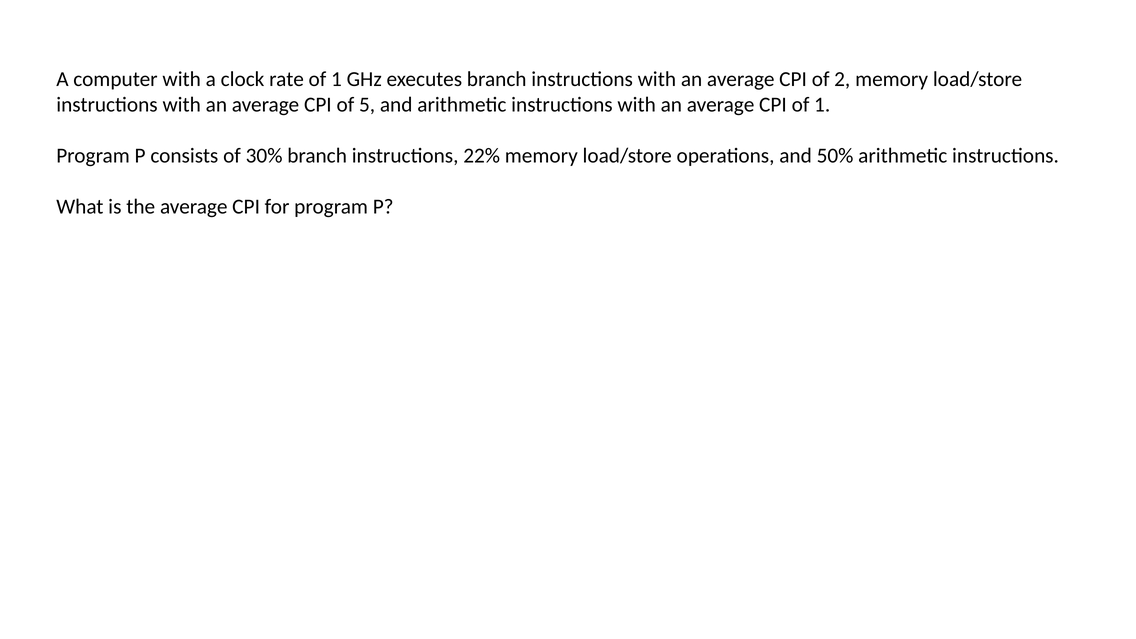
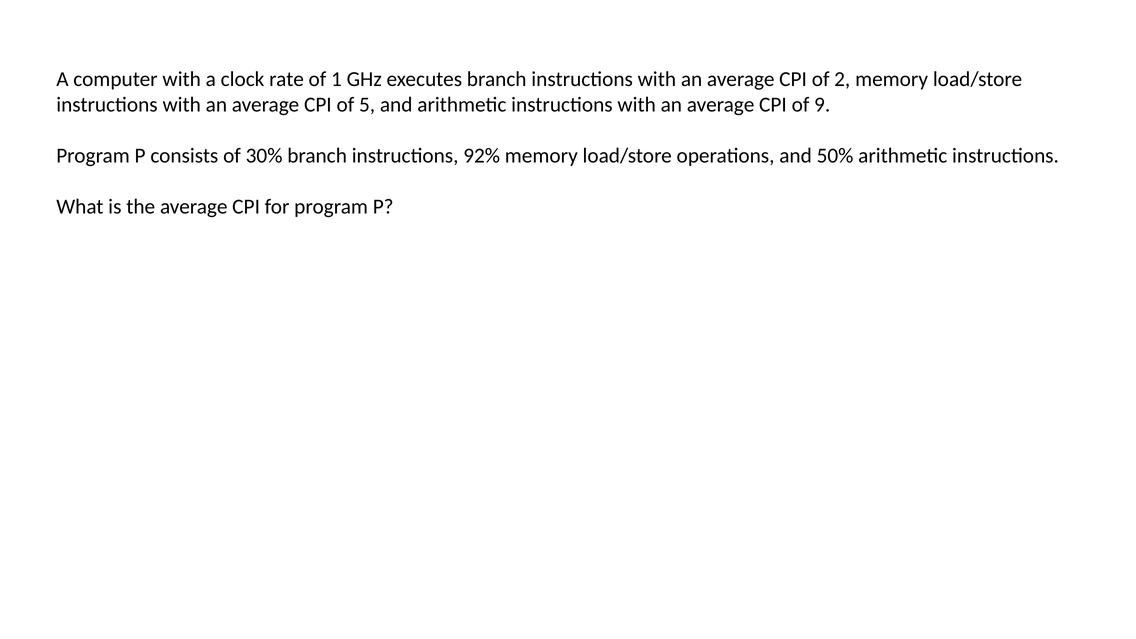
CPI of 1: 1 -> 9
22%: 22% -> 92%
